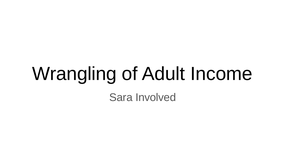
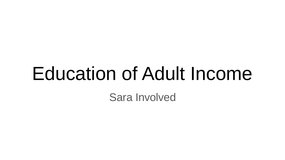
Wrangling: Wrangling -> Education
